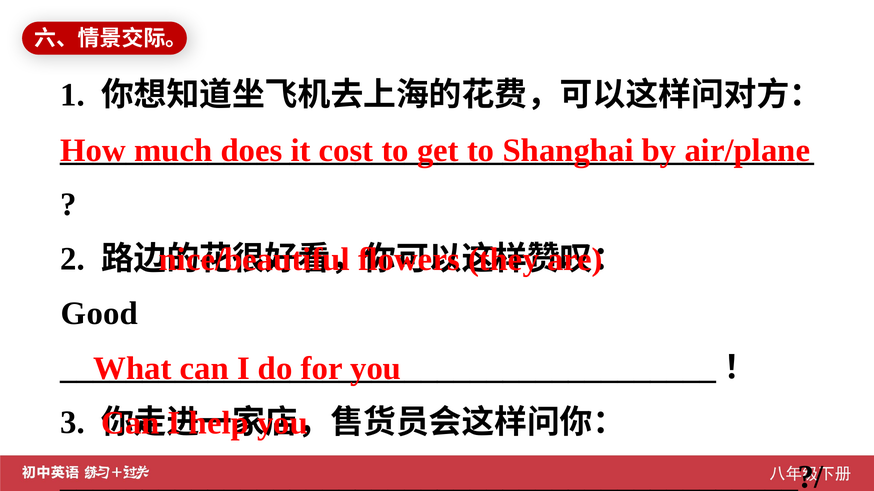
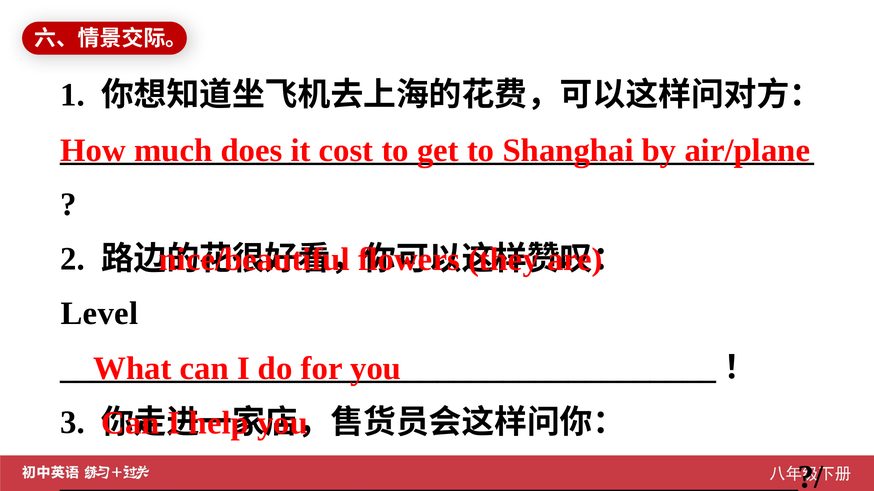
Good: Good -> Level
